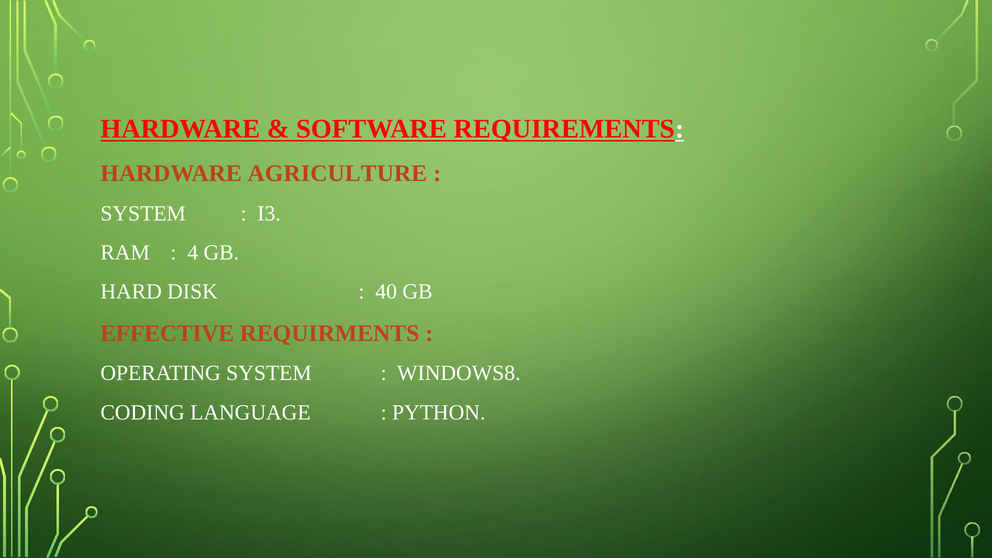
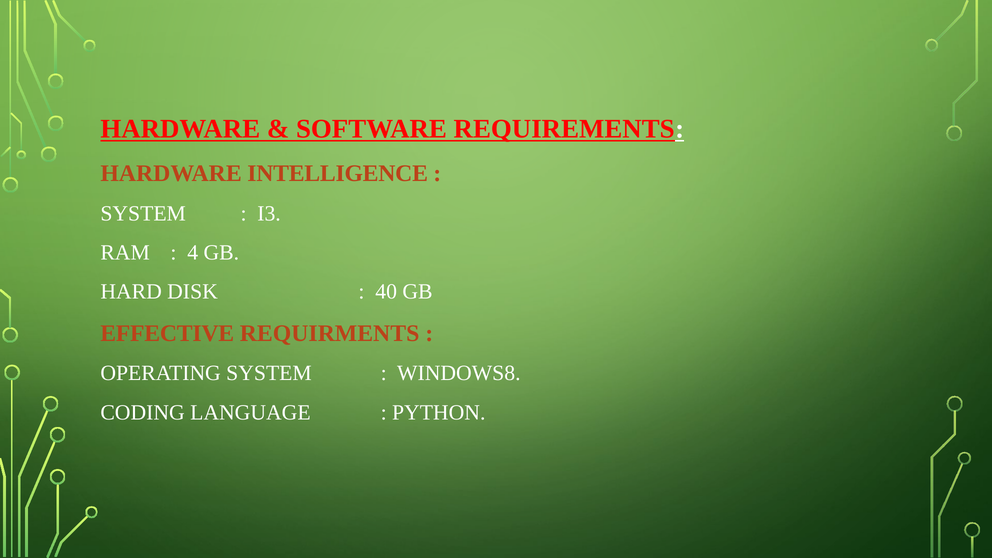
AGRICULTURE: AGRICULTURE -> INTELLIGENCE
